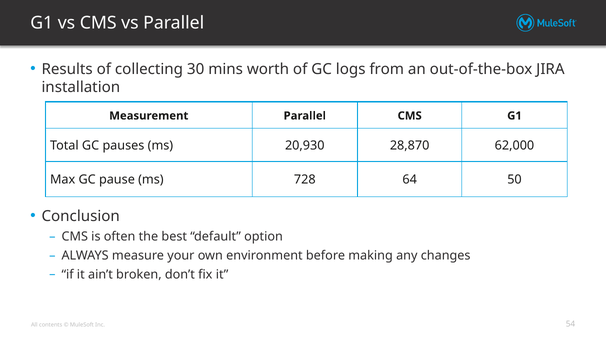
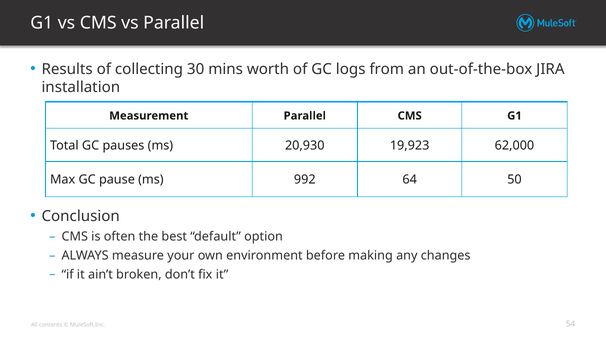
28,870: 28,870 -> 19,923
728: 728 -> 992
